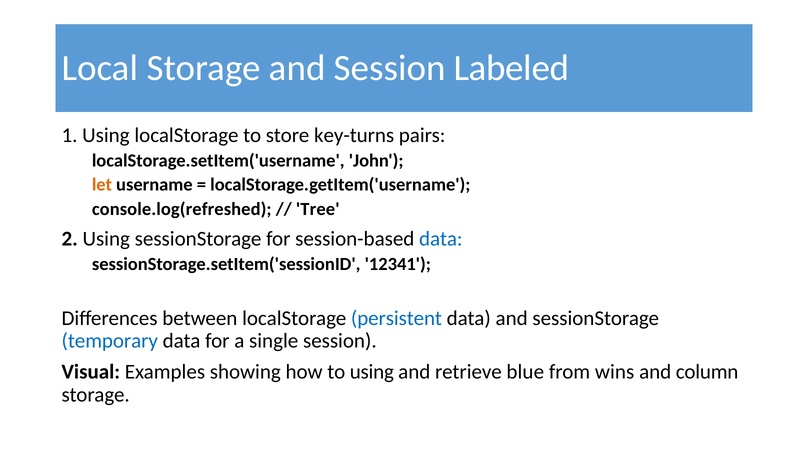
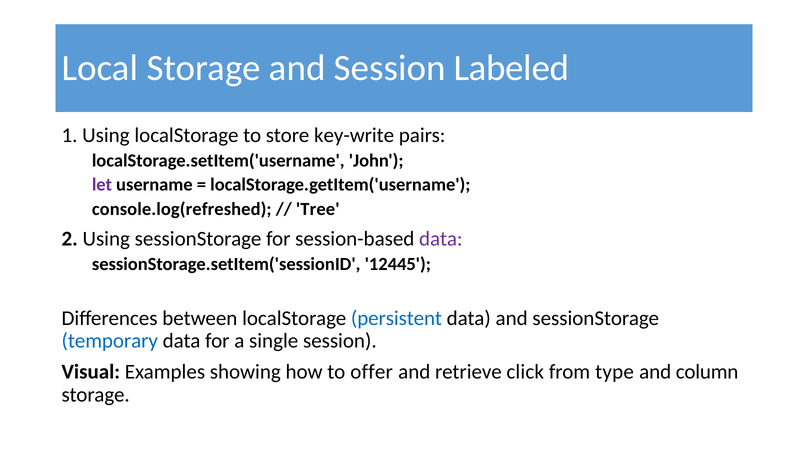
key-turns: key-turns -> key-write
let colour: orange -> purple
data at (441, 239) colour: blue -> purple
12341: 12341 -> 12445
to using: using -> offer
blue: blue -> click
wins: wins -> type
